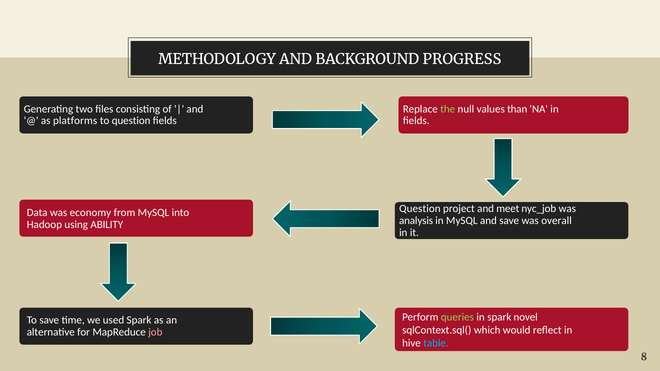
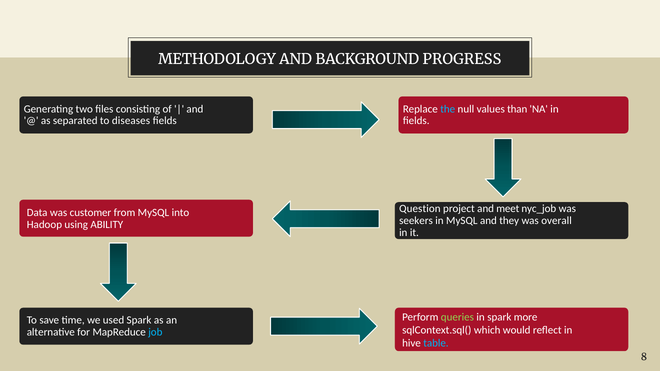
the colour: light green -> light blue
platforms: platforms -> separated
to question: question -> diseases
economy: economy -> customer
analysis: analysis -> seekers
and save: save -> they
novel: novel -> more
job colour: pink -> light blue
